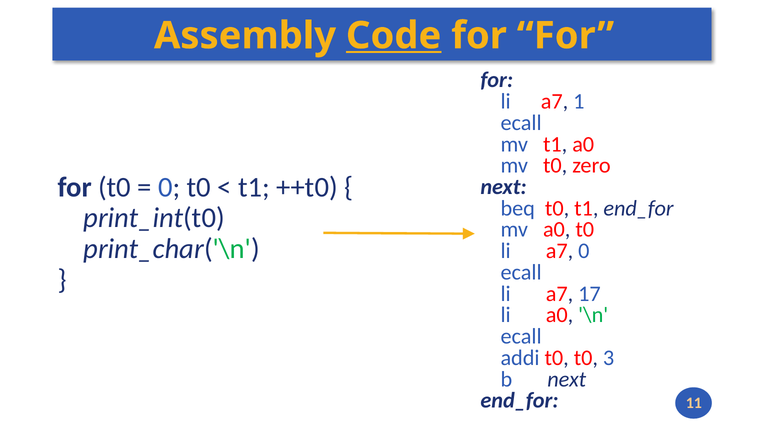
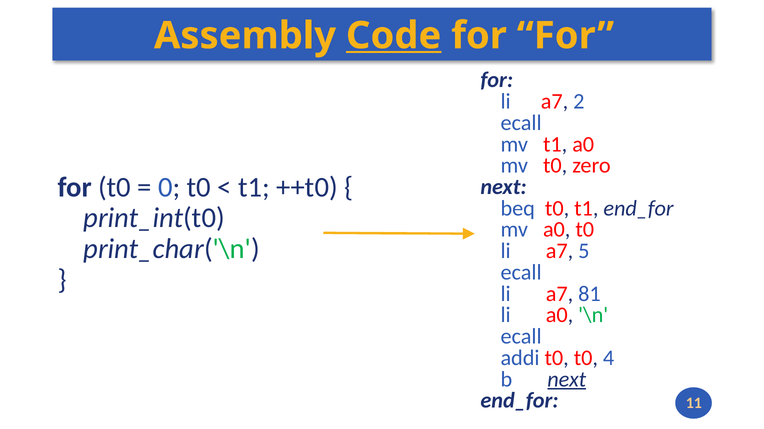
1: 1 -> 2
a7 0: 0 -> 5
17: 17 -> 81
3: 3 -> 4
next at (567, 380) underline: none -> present
